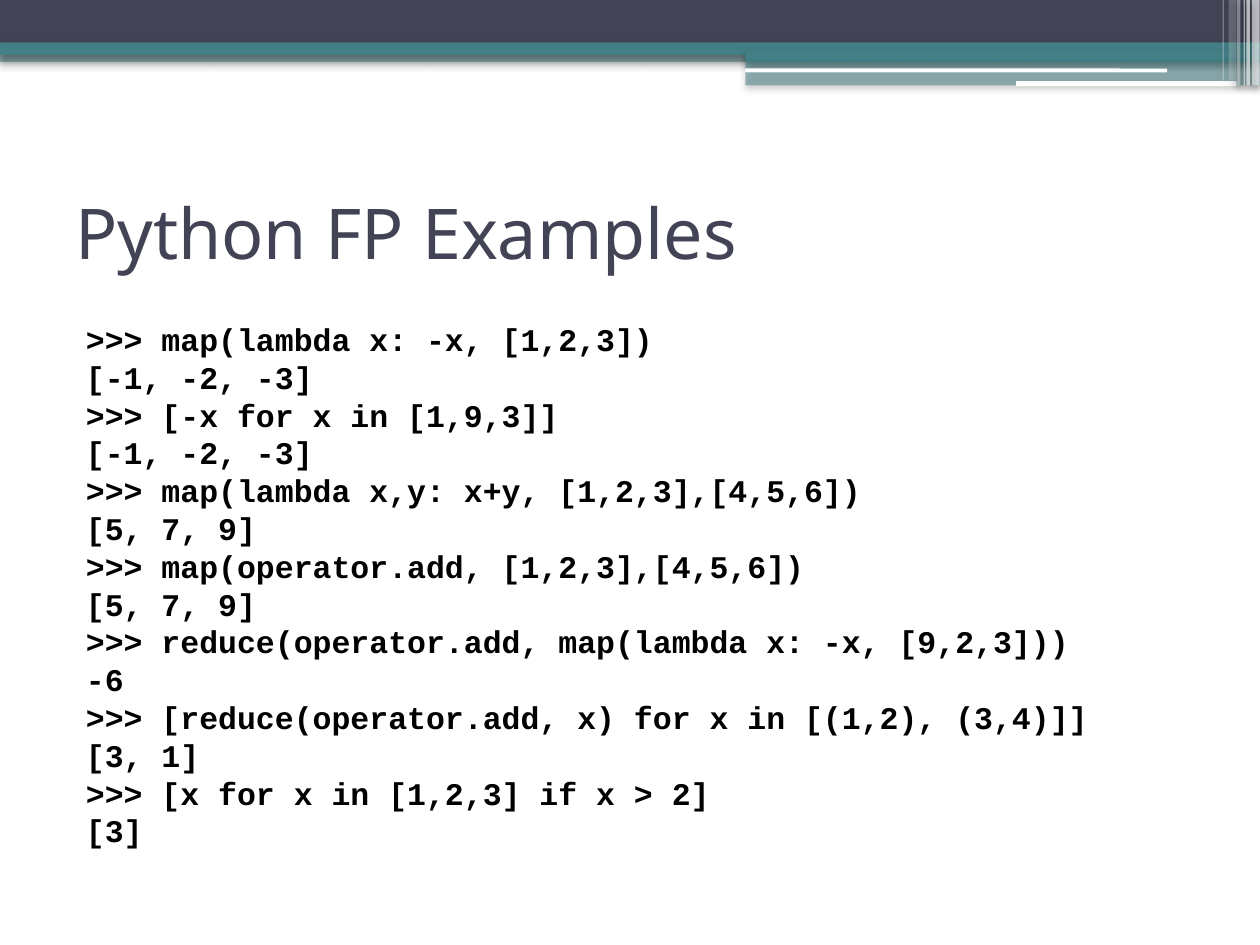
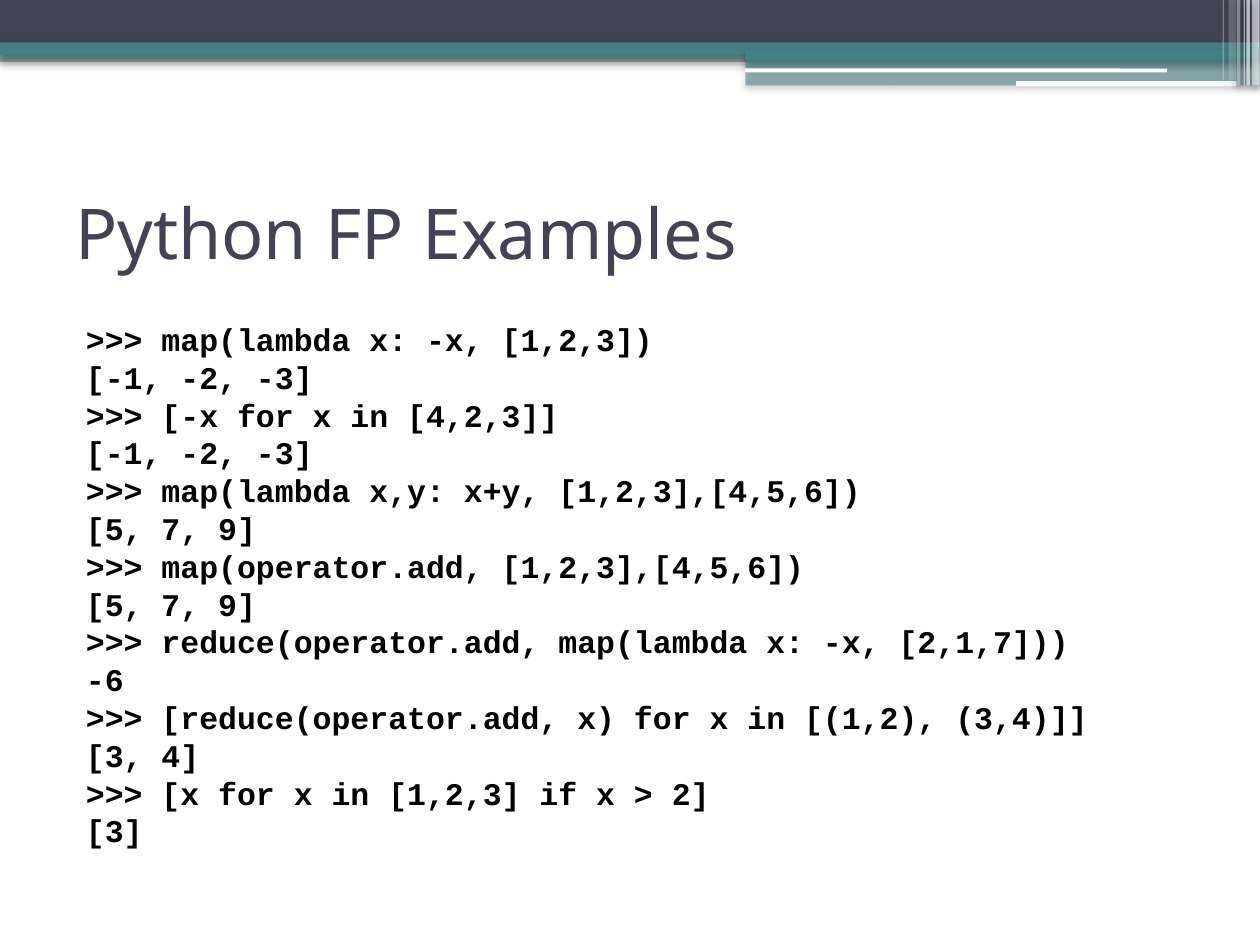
1,9,3: 1,9,3 -> 4,2,3
9,2,3: 9,2,3 -> 2,1,7
1: 1 -> 4
